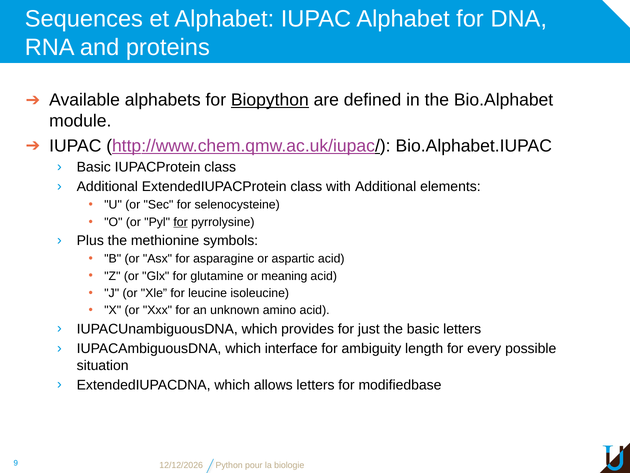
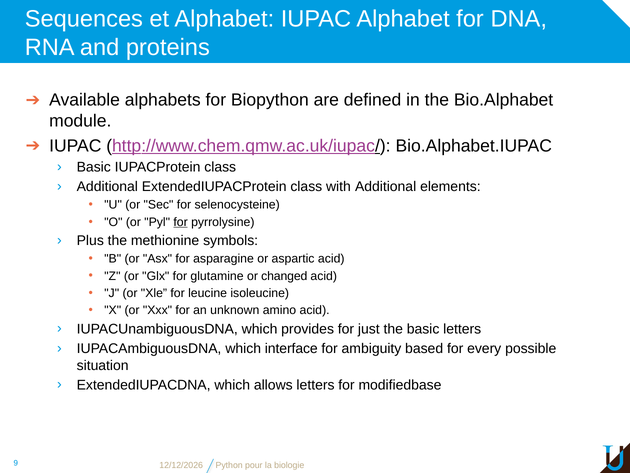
Biopython underline: present -> none
meaning: meaning -> changed
length: length -> based
